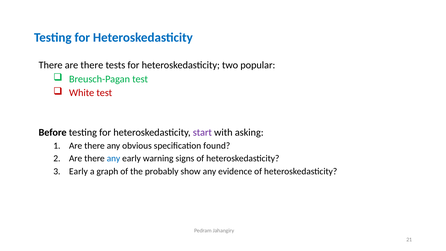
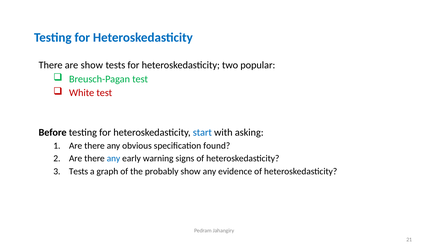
There are there: there -> show
start colour: purple -> blue
Early at (78, 171): Early -> Tests
